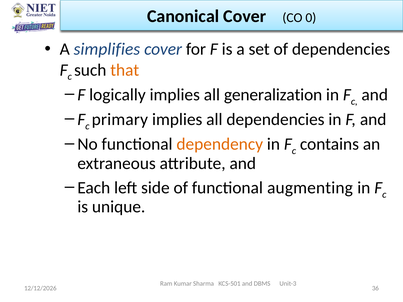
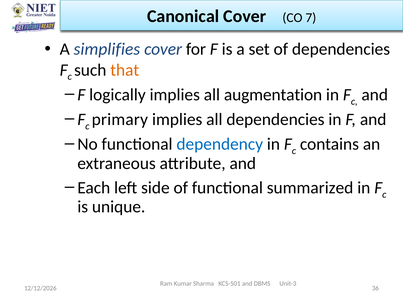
0: 0 -> 7
generalization: generalization -> augmentation
dependency colour: orange -> blue
augmenting: augmenting -> summarized
